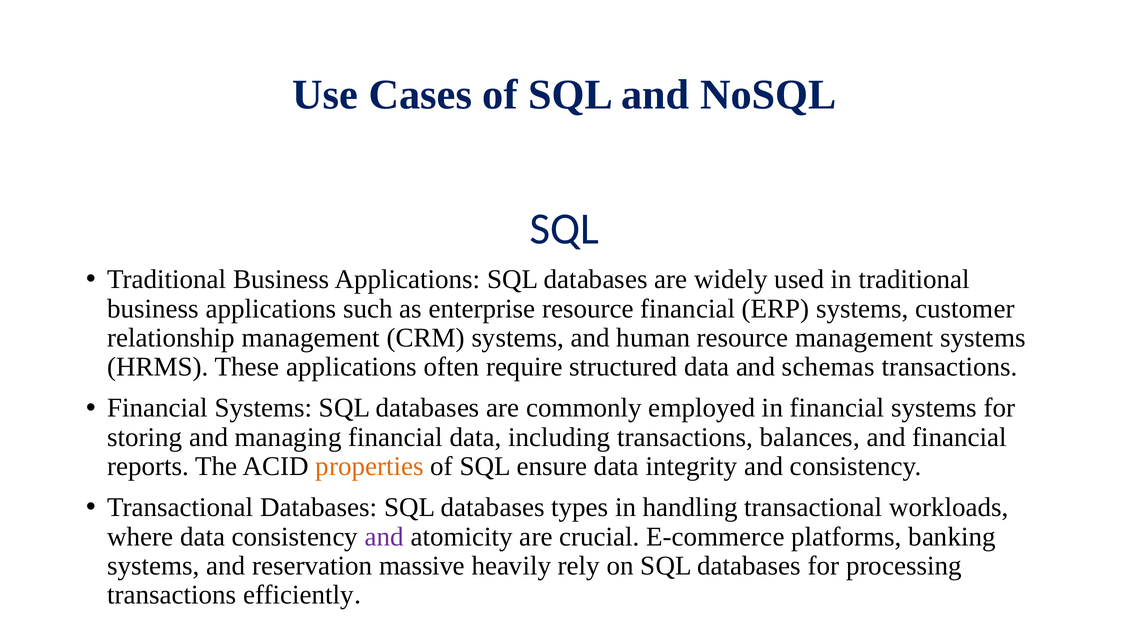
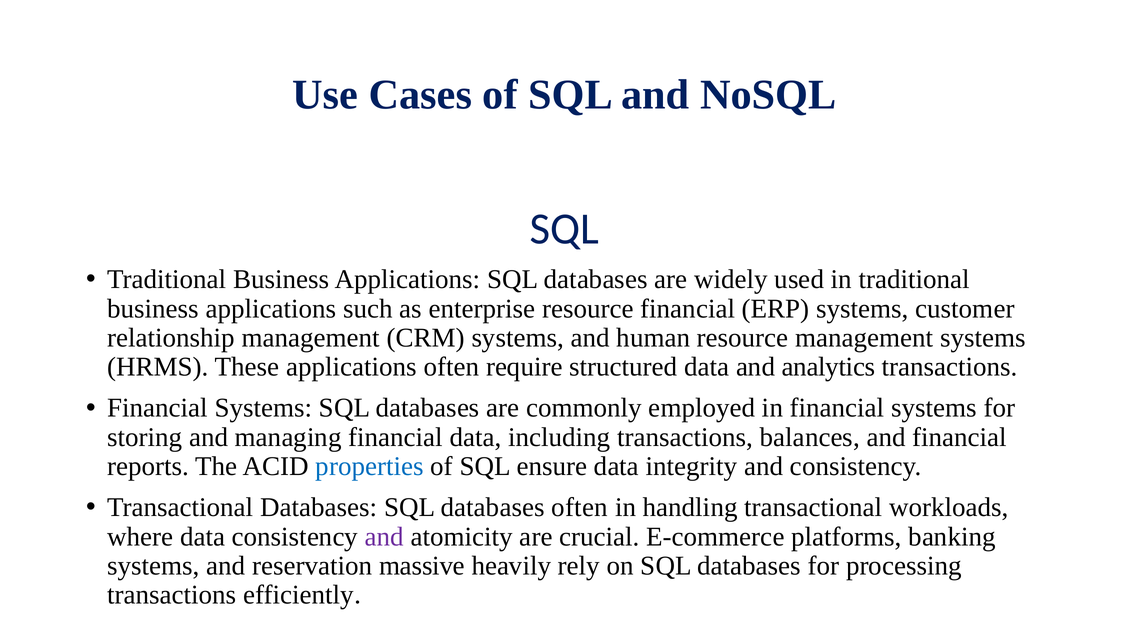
schemas: schemas -> analytics
properties colour: orange -> blue
databases types: types -> often
